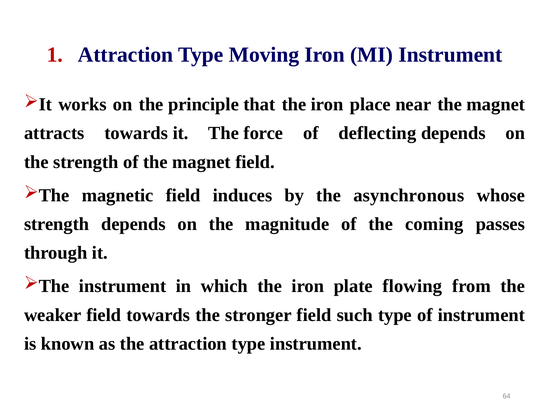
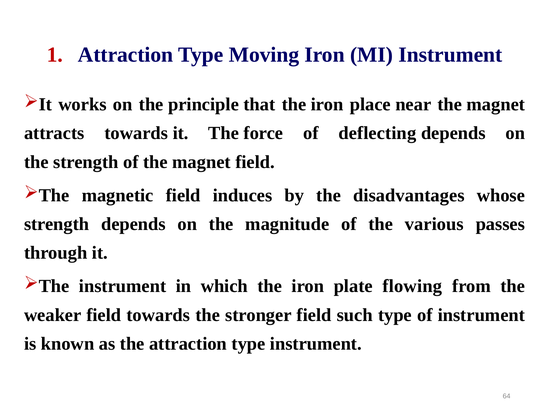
asynchronous: asynchronous -> disadvantages
coming: coming -> various
